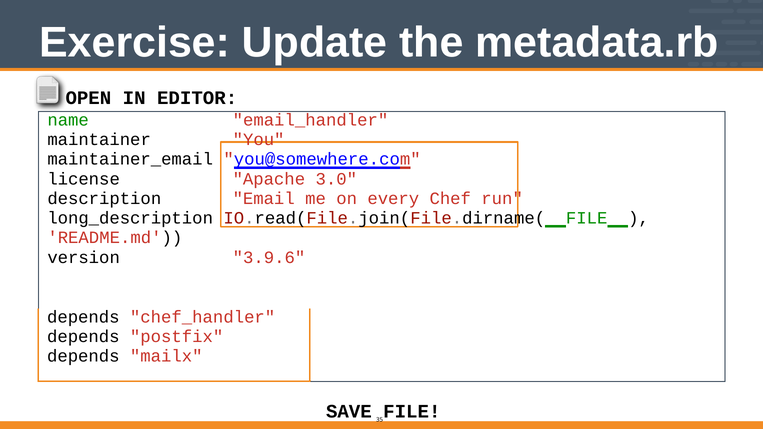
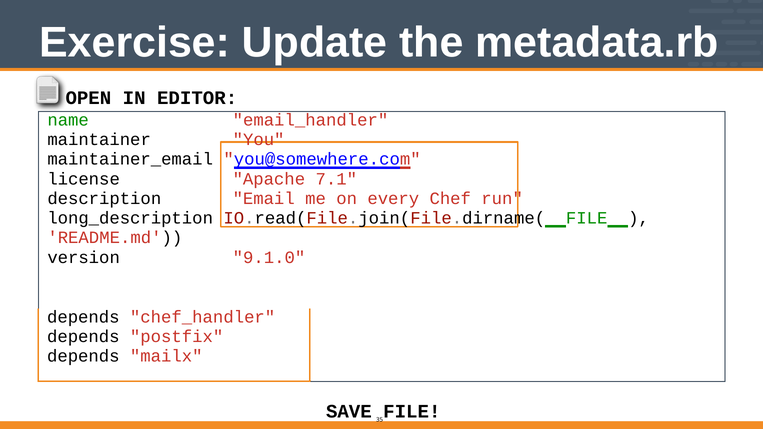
3.0: 3.0 -> 7.1
3.9.6: 3.9.6 -> 9.1.0
